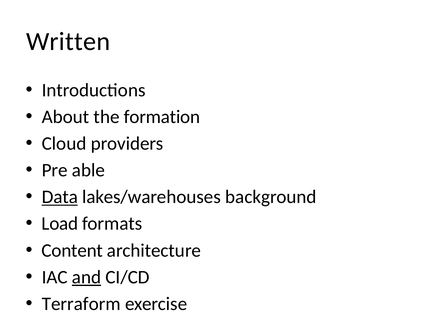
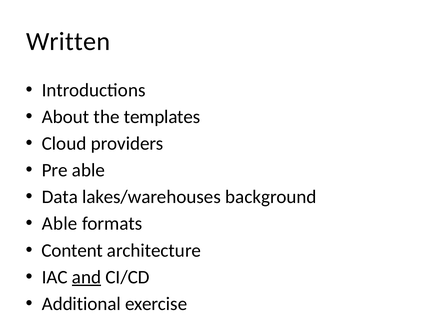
formation: formation -> templates
Data underline: present -> none
Load at (60, 224): Load -> Able
Terraform: Terraform -> Additional
